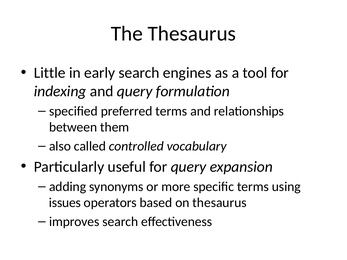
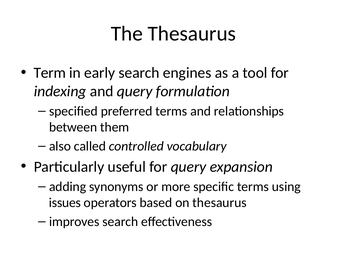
Little: Little -> Term
